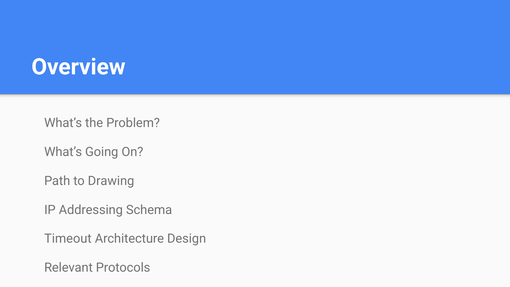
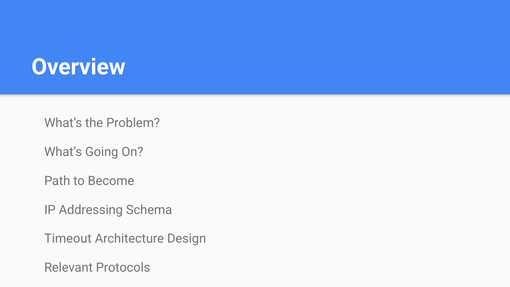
Drawing: Drawing -> Become
